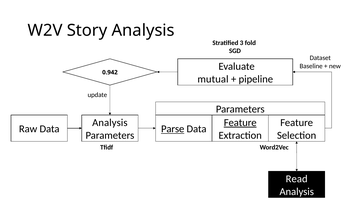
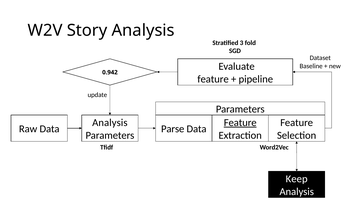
mutual at (213, 79): mutual -> feature
Parse underline: present -> none
Read: Read -> Keep
